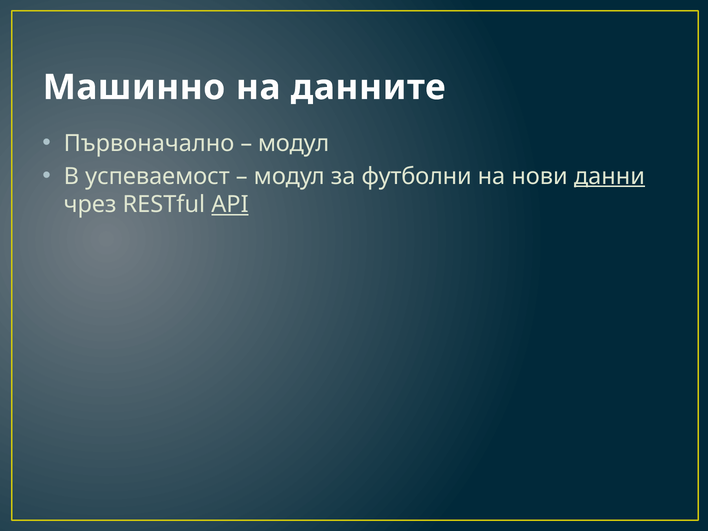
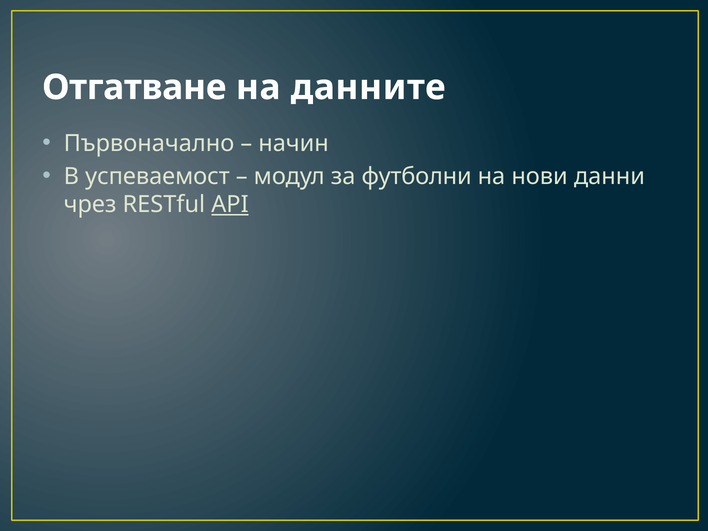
Машинно: Машинно -> Отгатване
модул at (294, 143): модул -> начин
данни underline: present -> none
